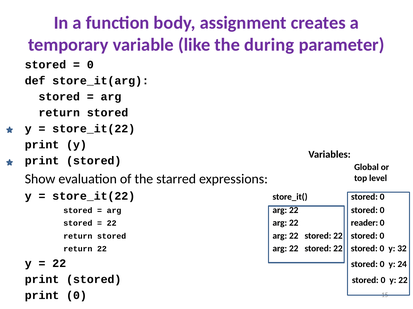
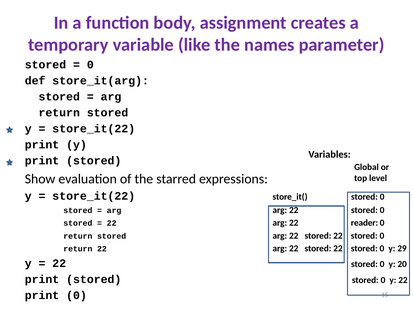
during: during -> names
32: 32 -> 29
24: 24 -> 20
